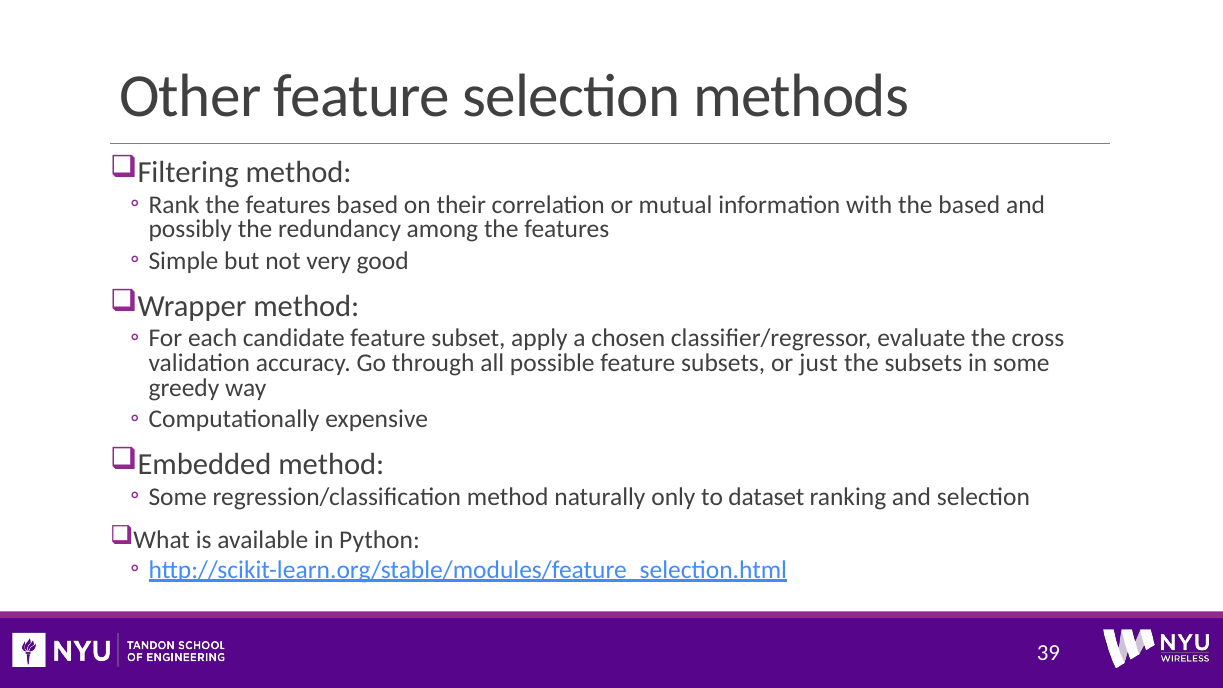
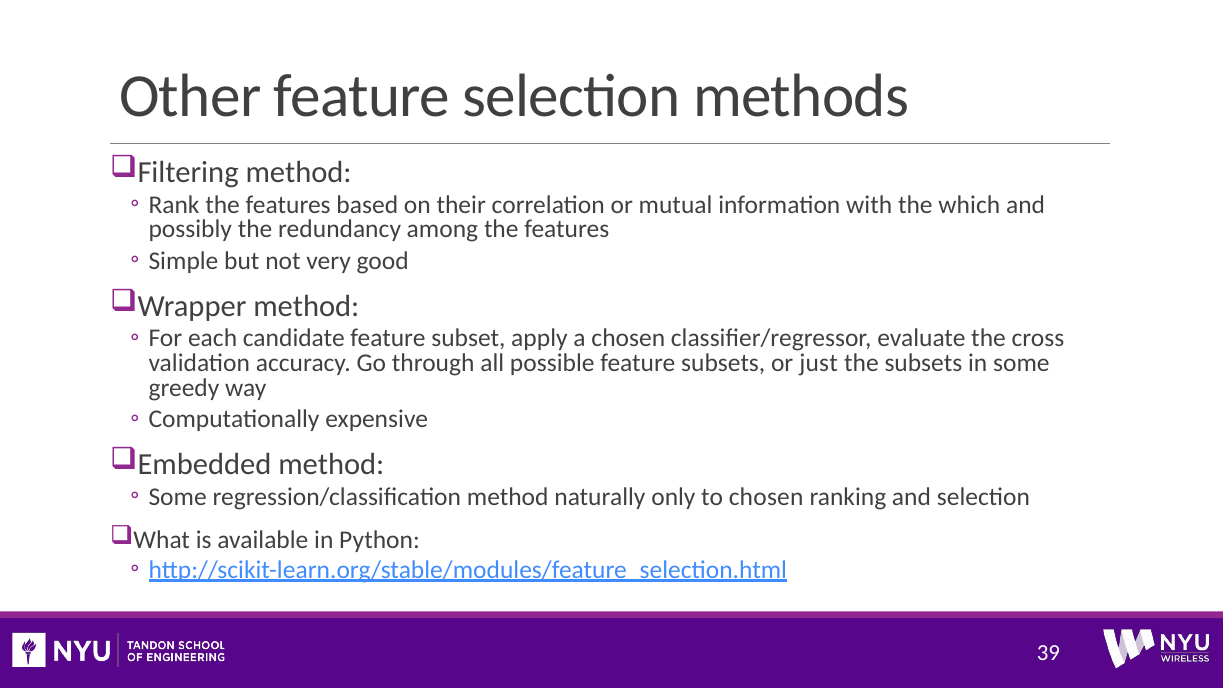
the based: based -> which
to dataset: dataset -> chosen
